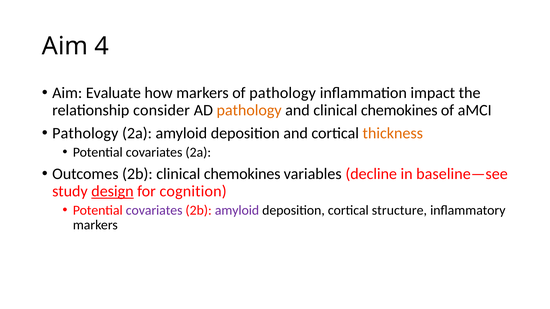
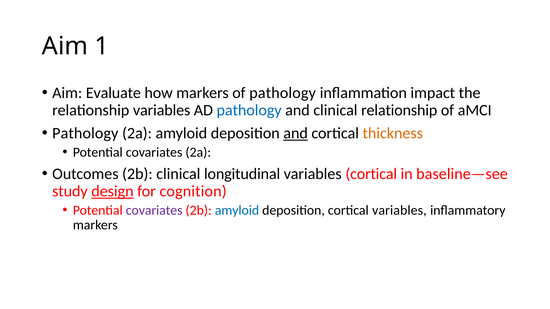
4: 4 -> 1
relationship consider: consider -> variables
pathology at (249, 110) colour: orange -> blue
and clinical chemokines: chemokines -> relationship
and at (296, 133) underline: none -> present
2b clinical chemokines: chemokines -> longitudinal
variables decline: decline -> cortical
amyloid at (237, 210) colour: purple -> blue
cortical structure: structure -> variables
